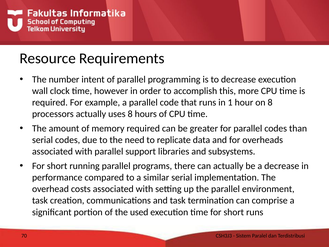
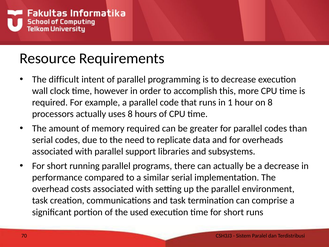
number: number -> difficult
